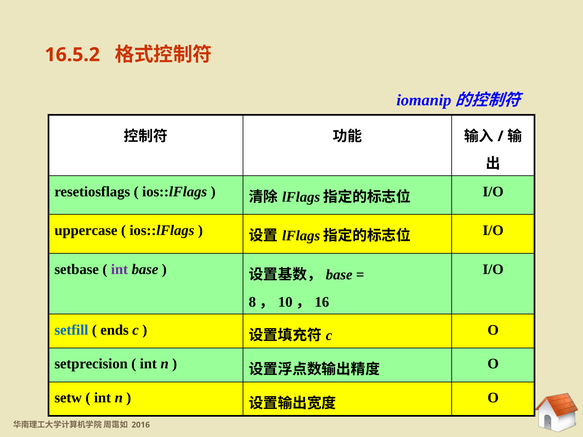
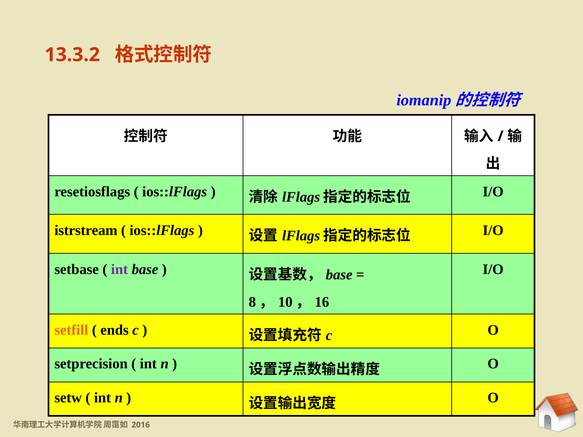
16.5.2: 16.5.2 -> 13.3.2
uppercase: uppercase -> istrstream
setfill colour: blue -> orange
